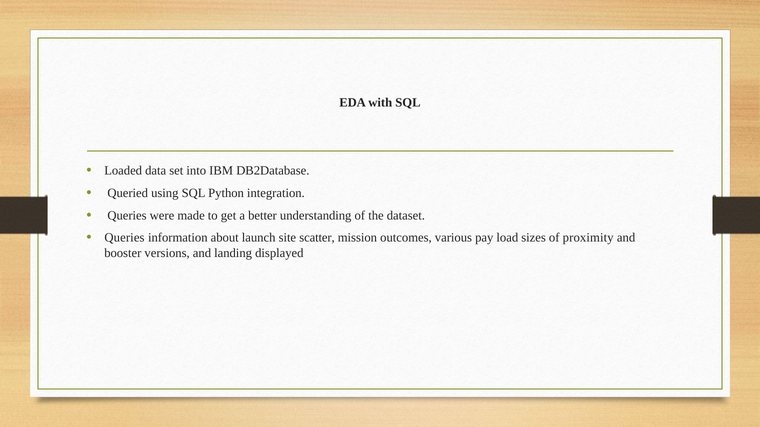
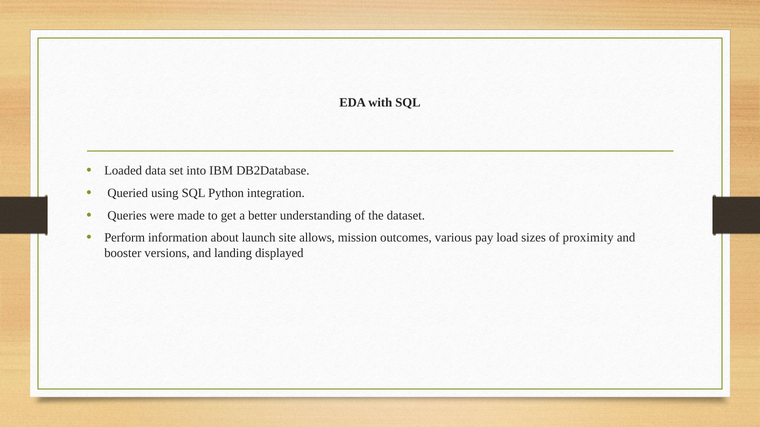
Queries at (124, 238): Queries -> Perform
scatter: scatter -> allows
